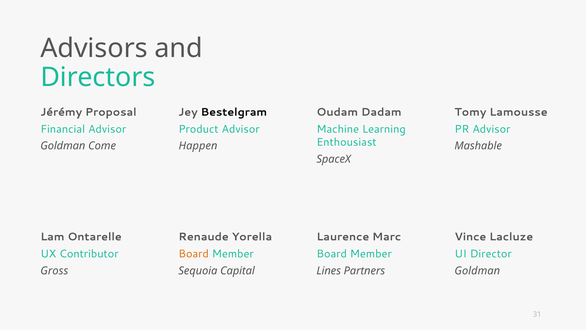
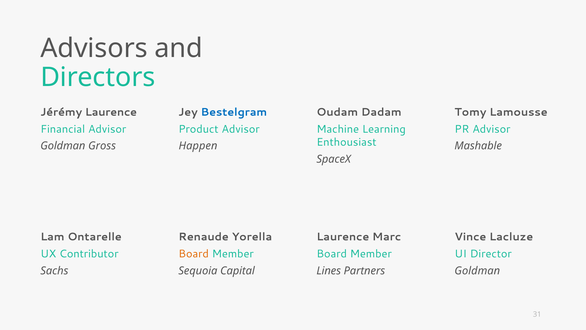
Jérémy Proposal: Proposal -> Laurence
Bestelgram colour: black -> blue
Come: Come -> Gross
Gross: Gross -> Sachs
